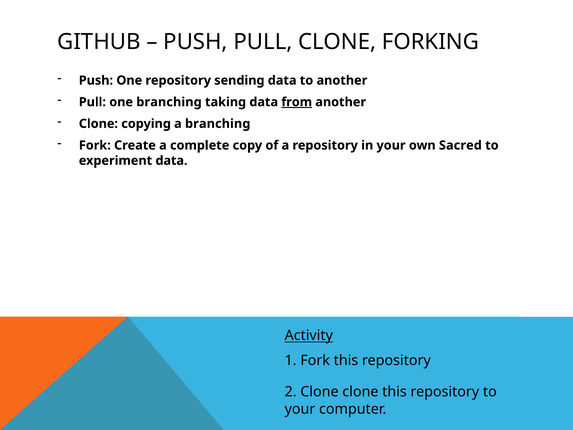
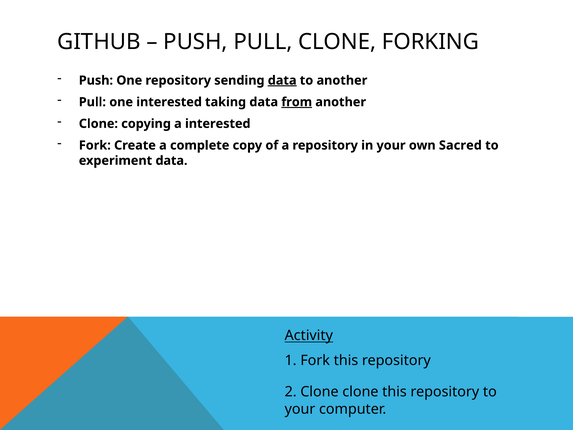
data at (282, 80) underline: none -> present
one branching: branching -> interested
a branching: branching -> interested
